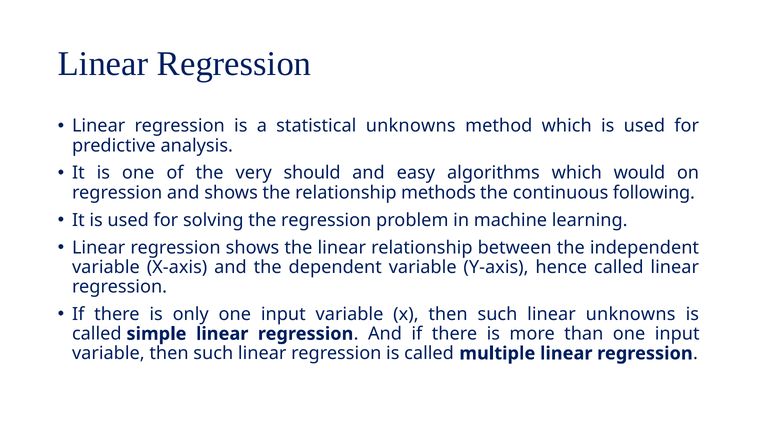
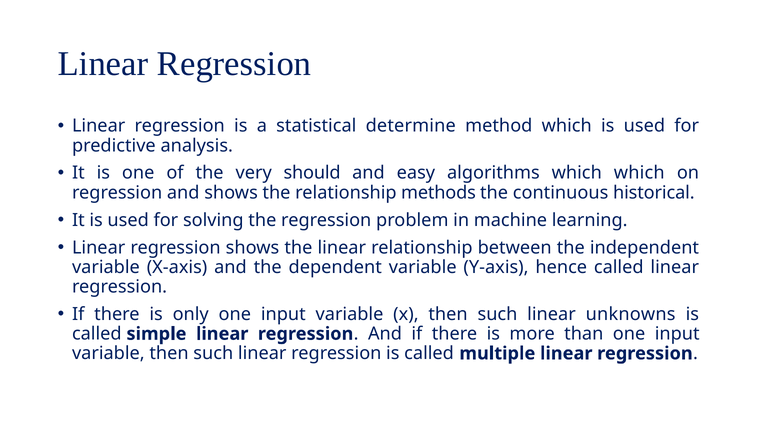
statistical unknowns: unknowns -> determine
which would: would -> which
following: following -> historical
